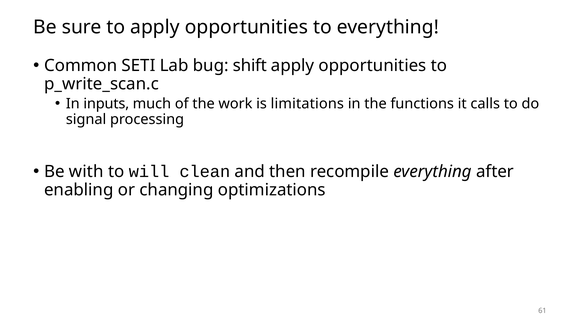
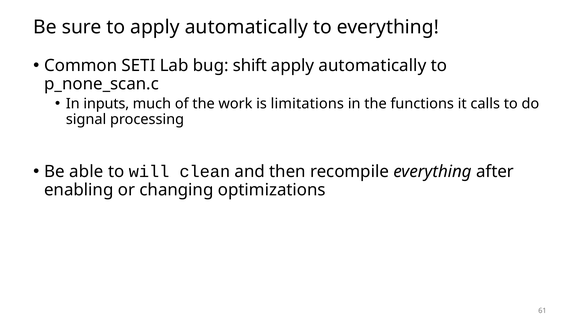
to apply opportunities: opportunities -> automatically
opportunities at (372, 66): opportunities -> automatically
p_write_scan.c: p_write_scan.c -> p_none_scan.c
with: with -> able
